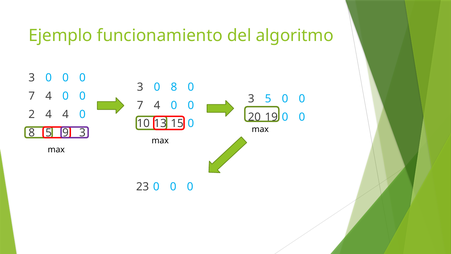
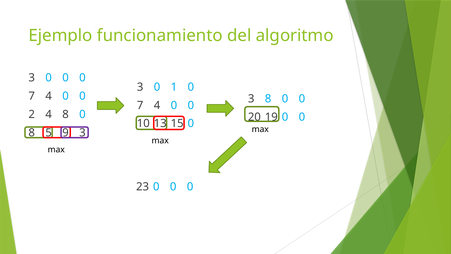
3 0 8: 8 -> 1
3 5: 5 -> 8
4 4: 4 -> 8
